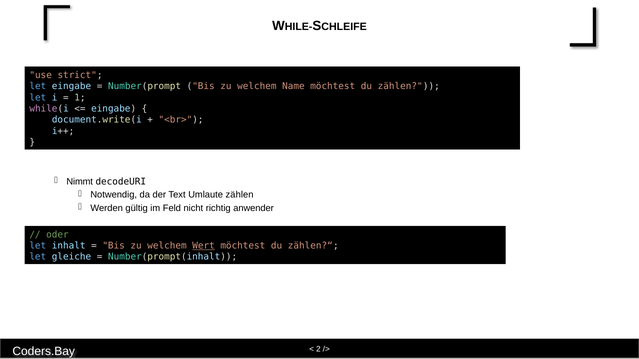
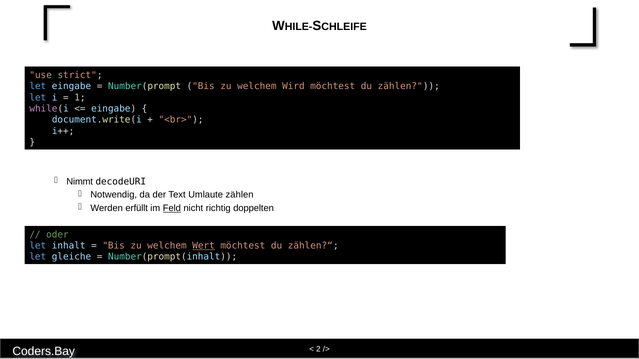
Name: Name -> Wird
gültig: gültig -> erfüllt
Feld underline: none -> present
anwender: anwender -> doppelten
